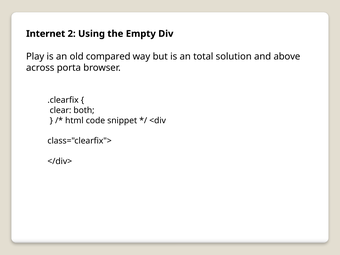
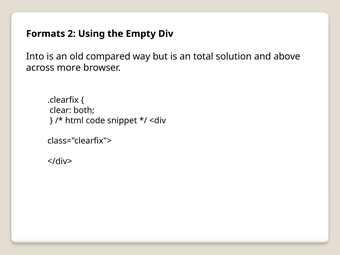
Internet: Internet -> Formats
Play: Play -> Into
porta: porta -> more
